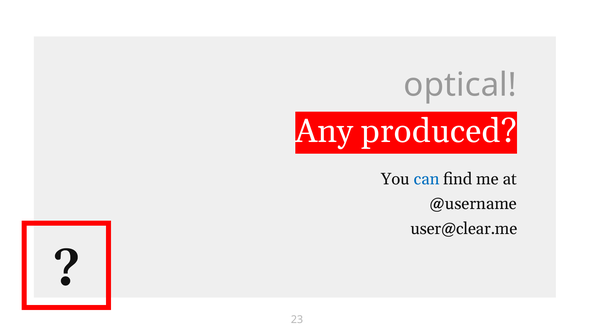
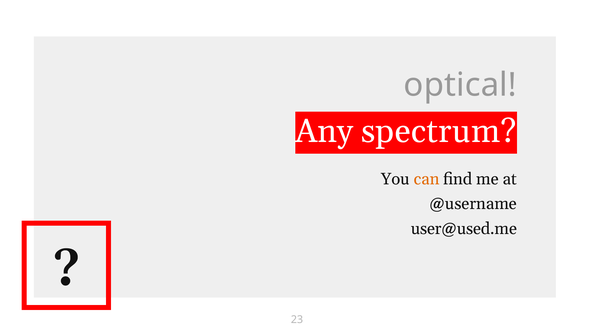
produced: produced -> spectrum
can colour: blue -> orange
user@clear.me: user@clear.me -> user@used.me
